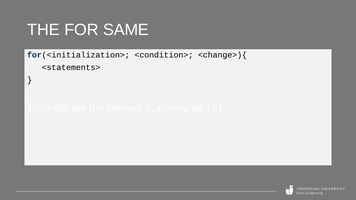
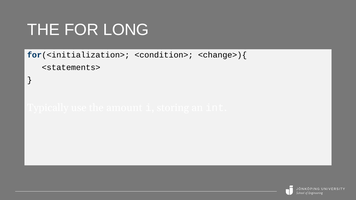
SAME: SAME -> LONG
